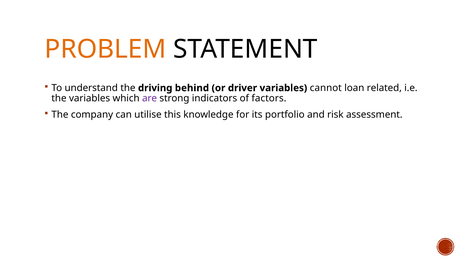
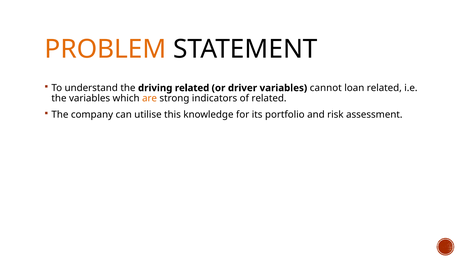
driving behind: behind -> related
are colour: purple -> orange
of factors: factors -> related
